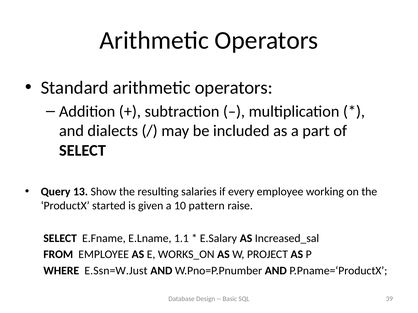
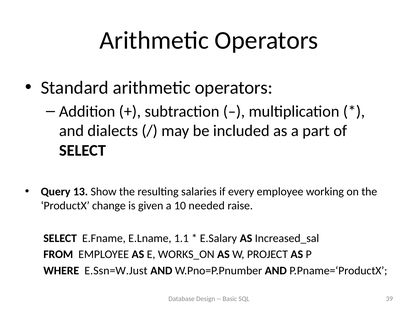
started: started -> change
pattern: pattern -> needed
